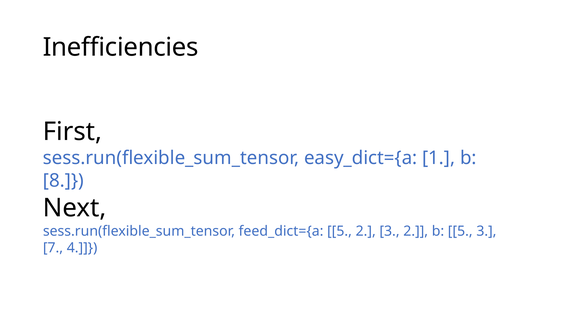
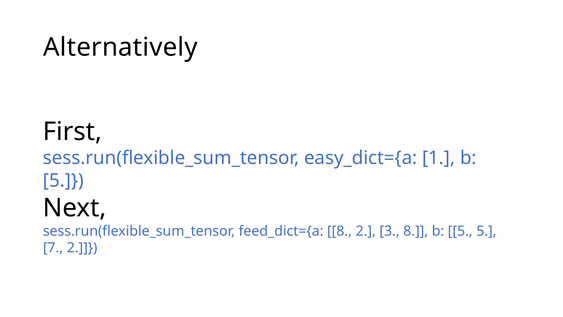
Inefficiencies: Inefficiencies -> Alternatively
8 at (63, 180): 8 -> 5
feed_dict={a 5: 5 -> 8
3 2: 2 -> 8
5 3: 3 -> 5
7 4: 4 -> 2
